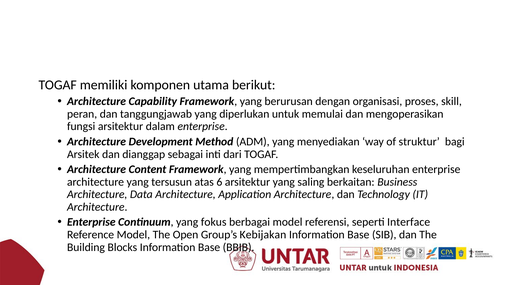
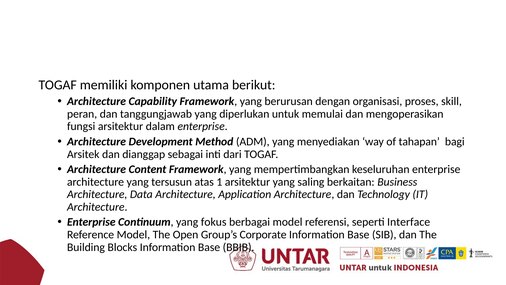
struktur: struktur -> tahapan
6: 6 -> 1
Kebijakan: Kebijakan -> Corporate
